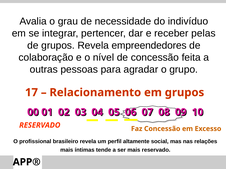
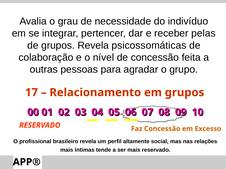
empreendedores: empreendedores -> psicossomáticas
